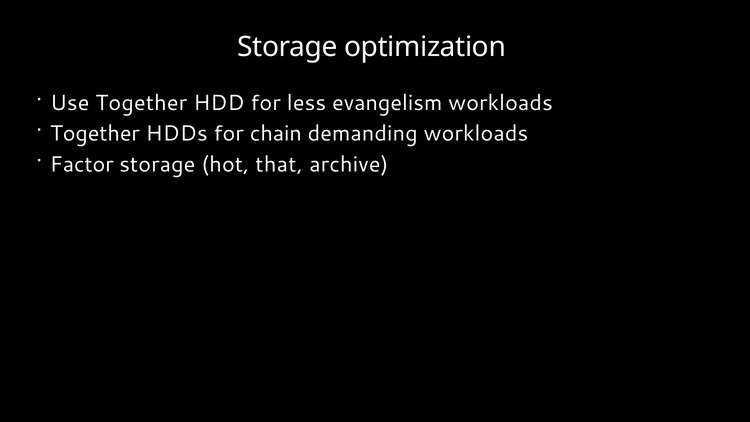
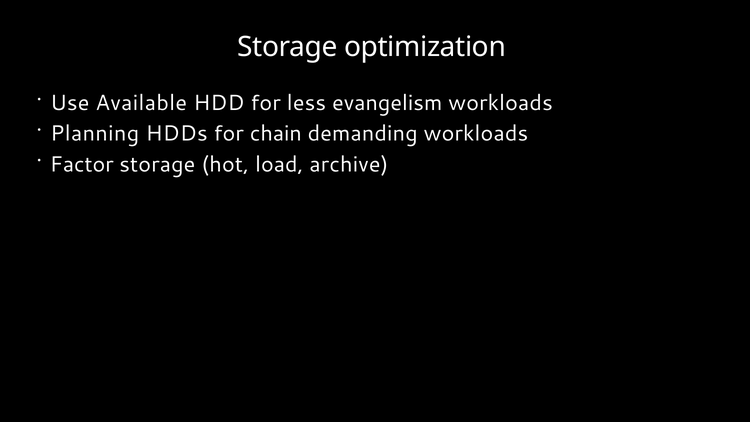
Use Together: Together -> Available
Together at (95, 134): Together -> Planning
that: that -> load
